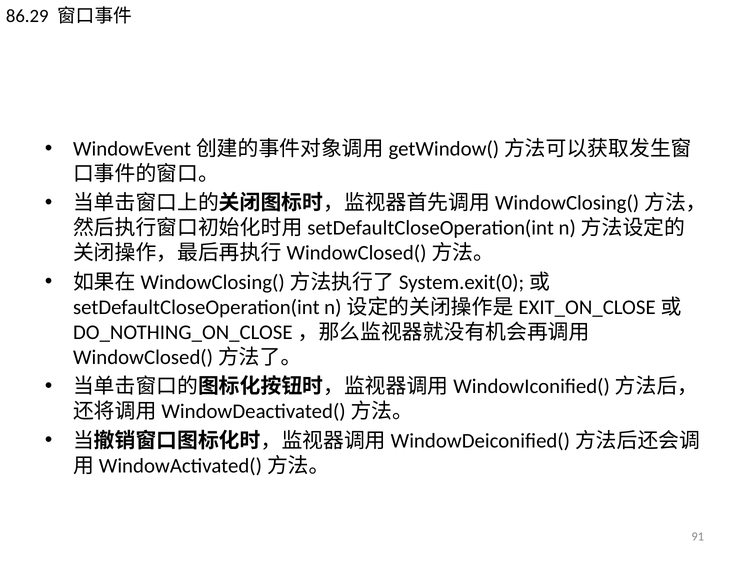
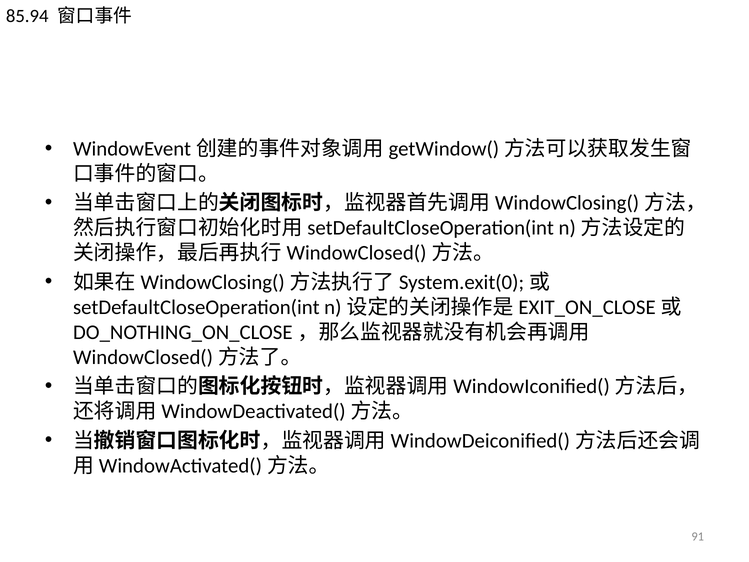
86.29: 86.29 -> 85.94
